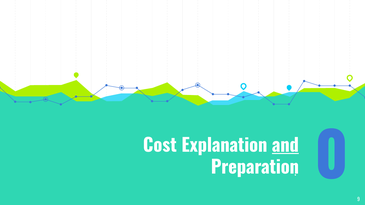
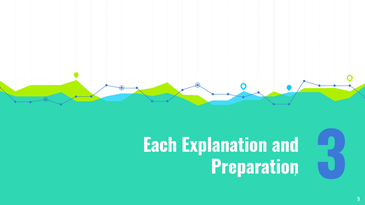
Cost: Cost -> Each
and underline: present -> none
0: 0 -> 3
